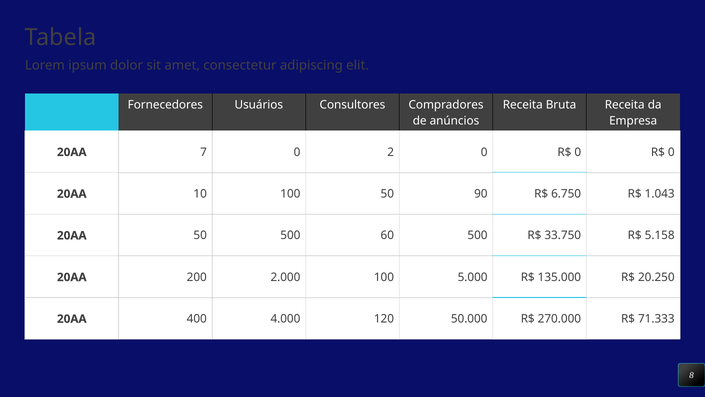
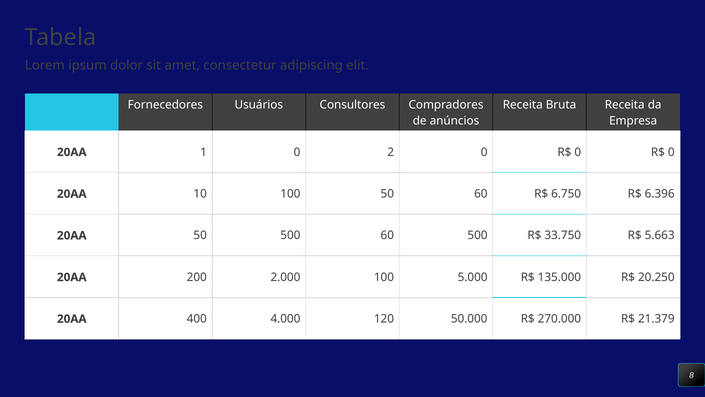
7: 7 -> 1
50 90: 90 -> 60
1.043: 1.043 -> 6.396
5.158: 5.158 -> 5.663
71.333: 71.333 -> 21.379
